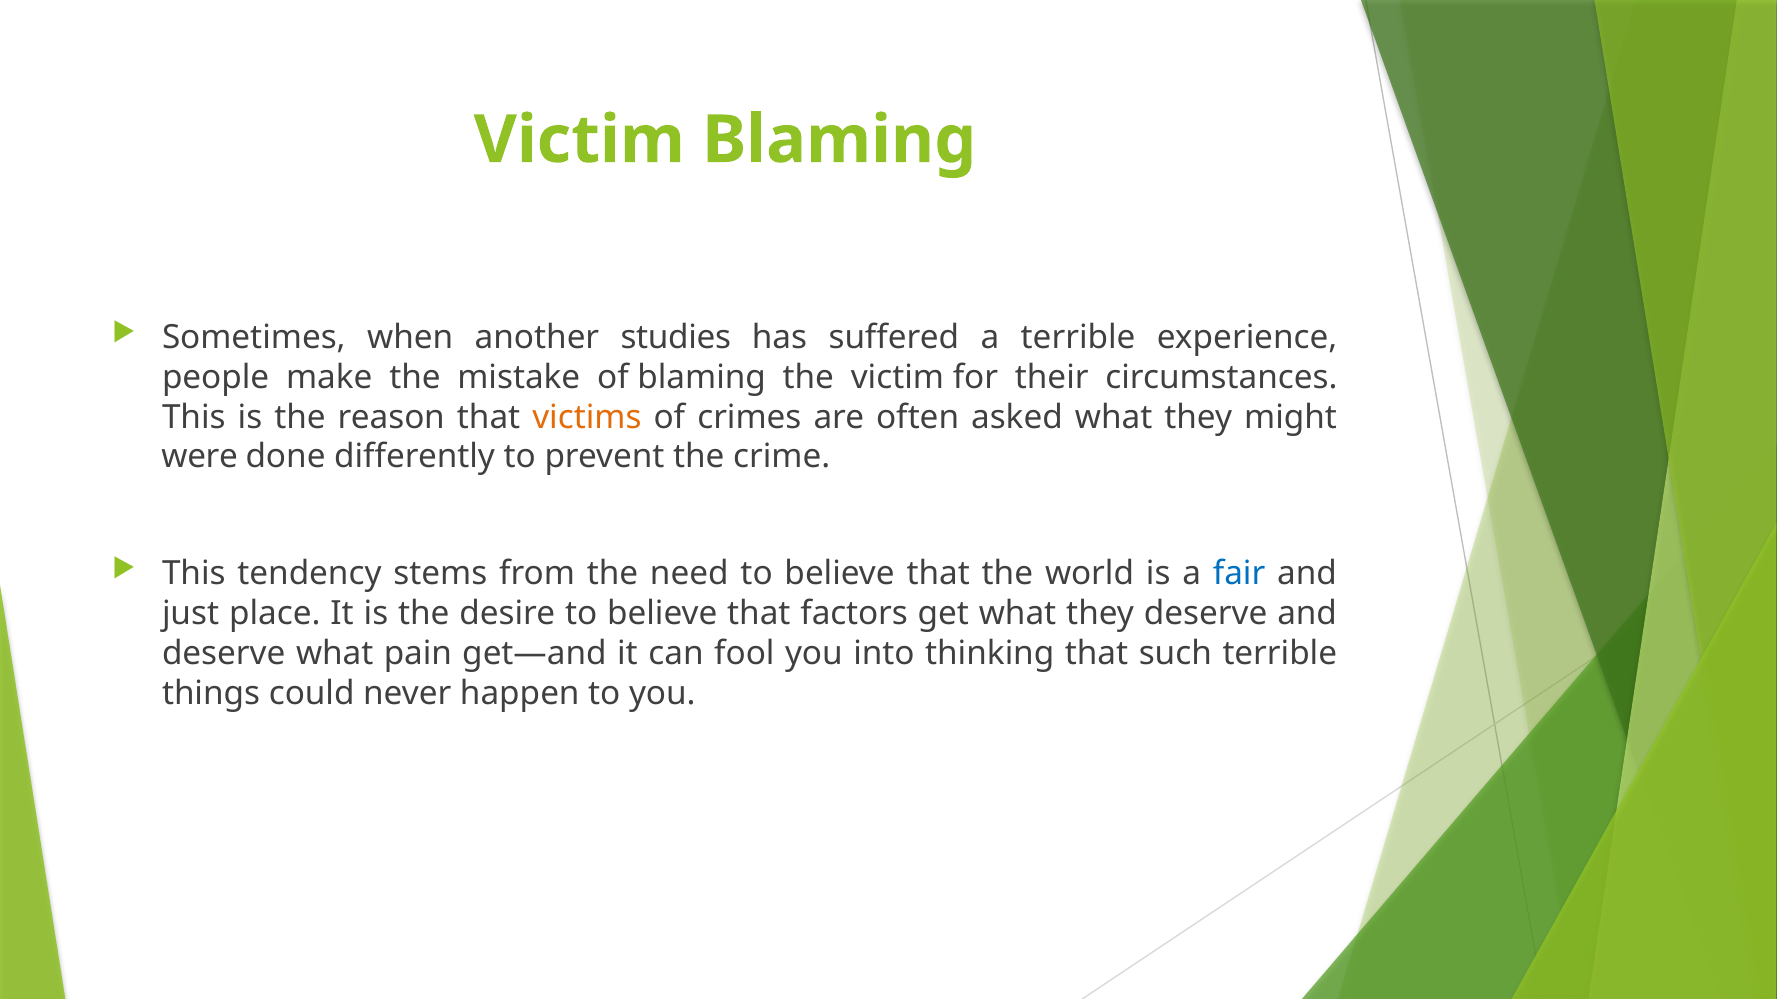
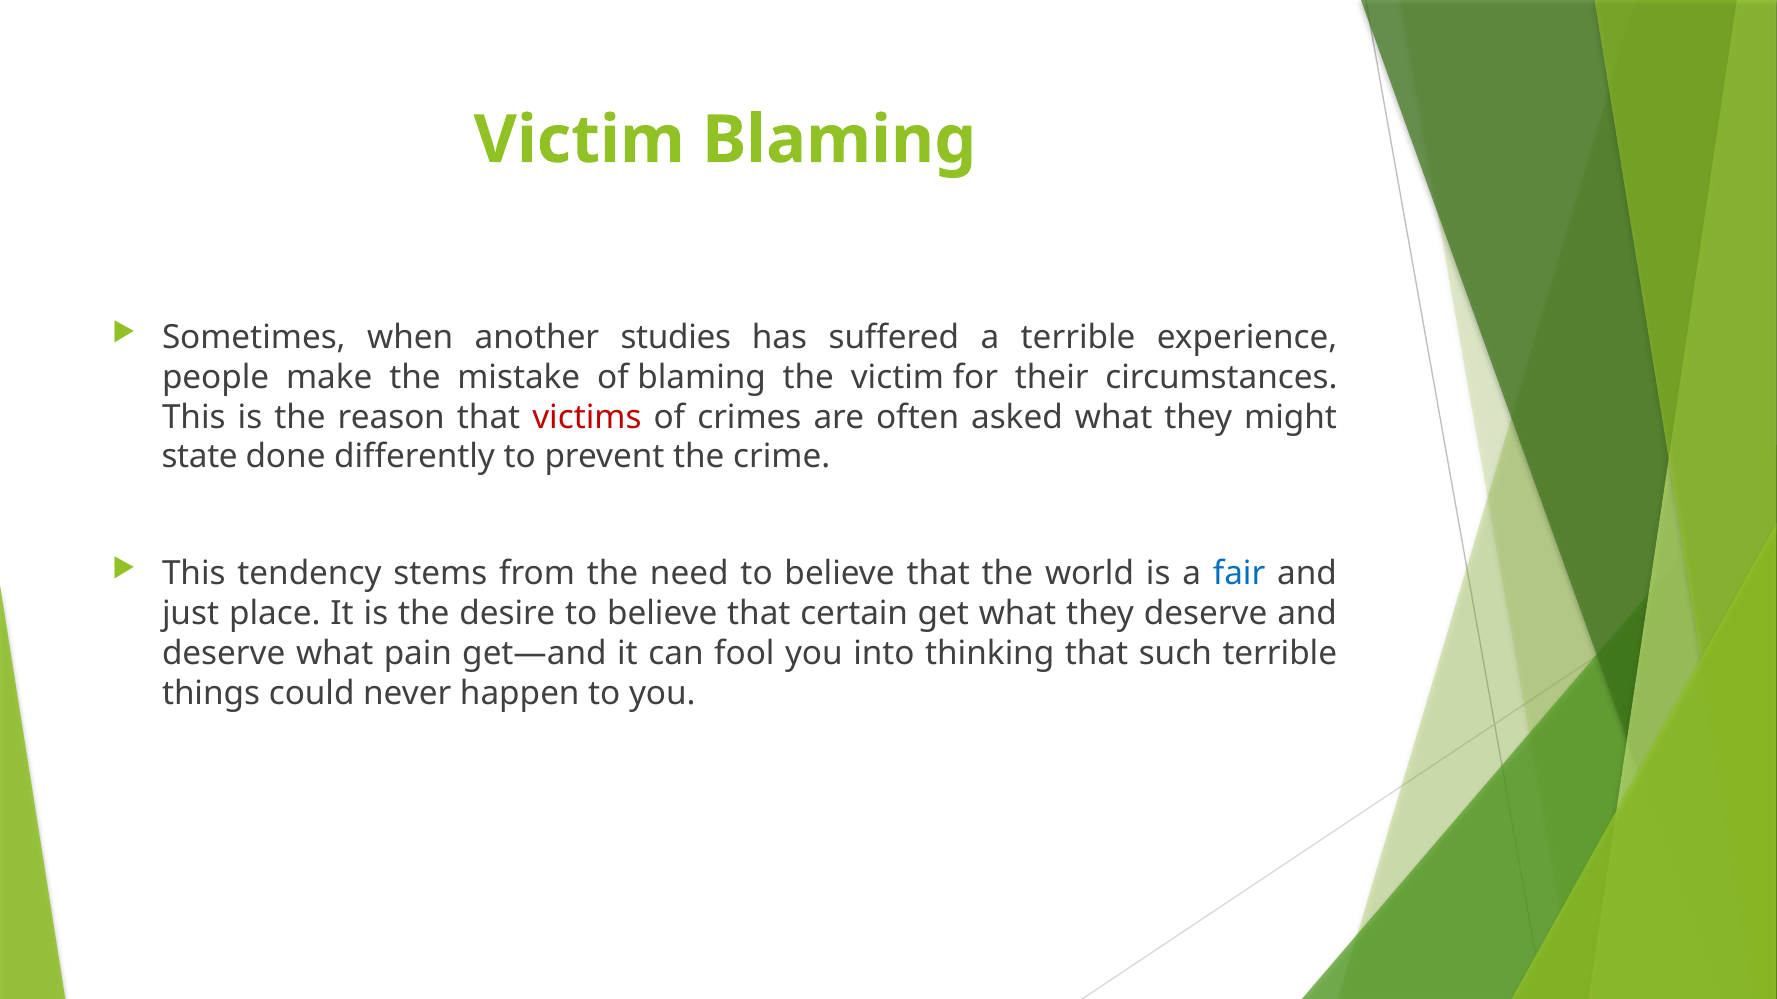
victims colour: orange -> red
were: were -> state
factors: factors -> certain
